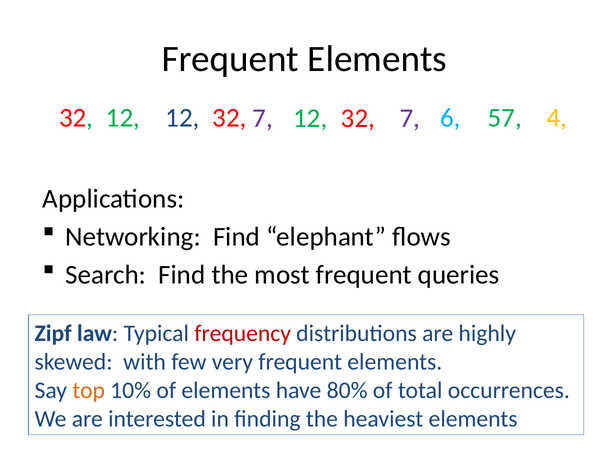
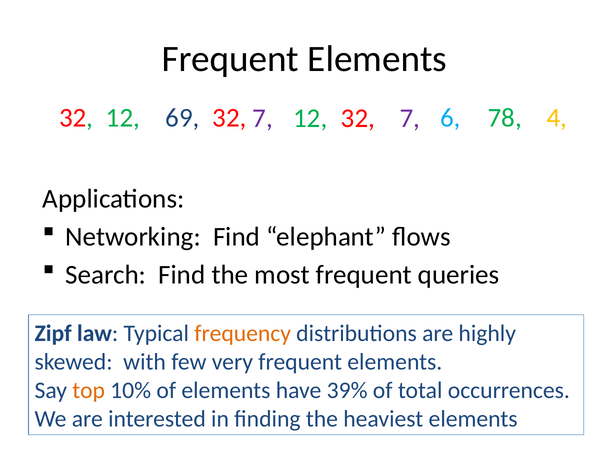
12 12: 12 -> 69
57: 57 -> 78
frequency colour: red -> orange
80%: 80% -> 39%
